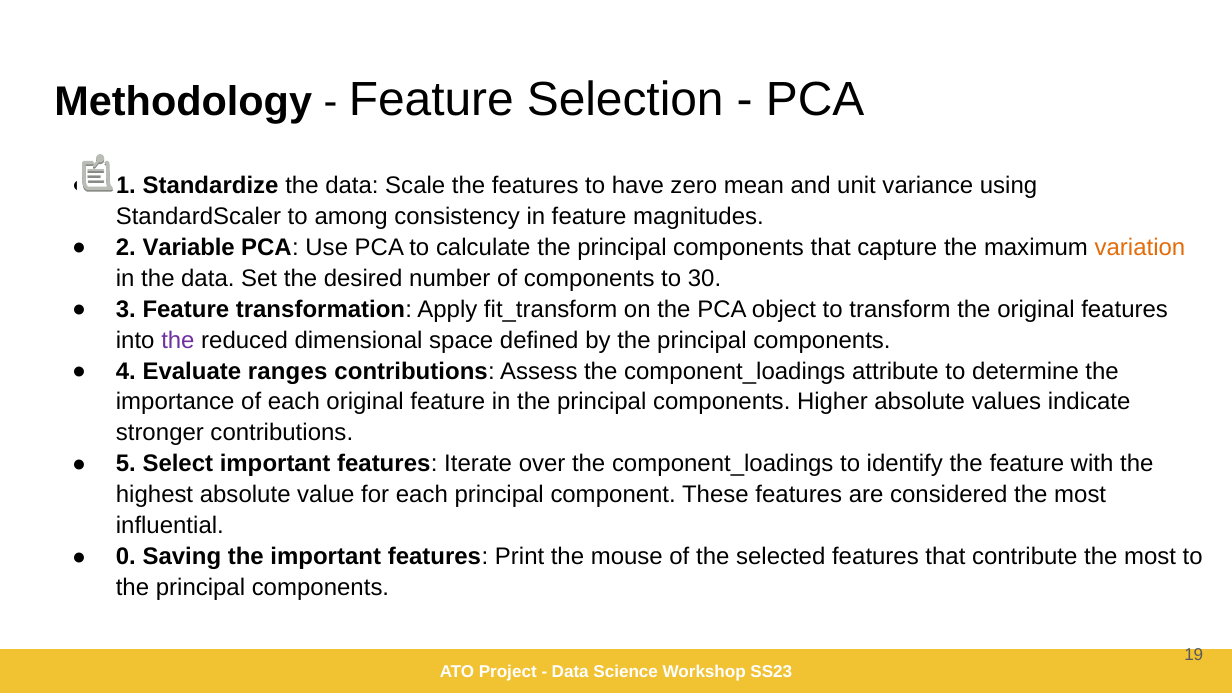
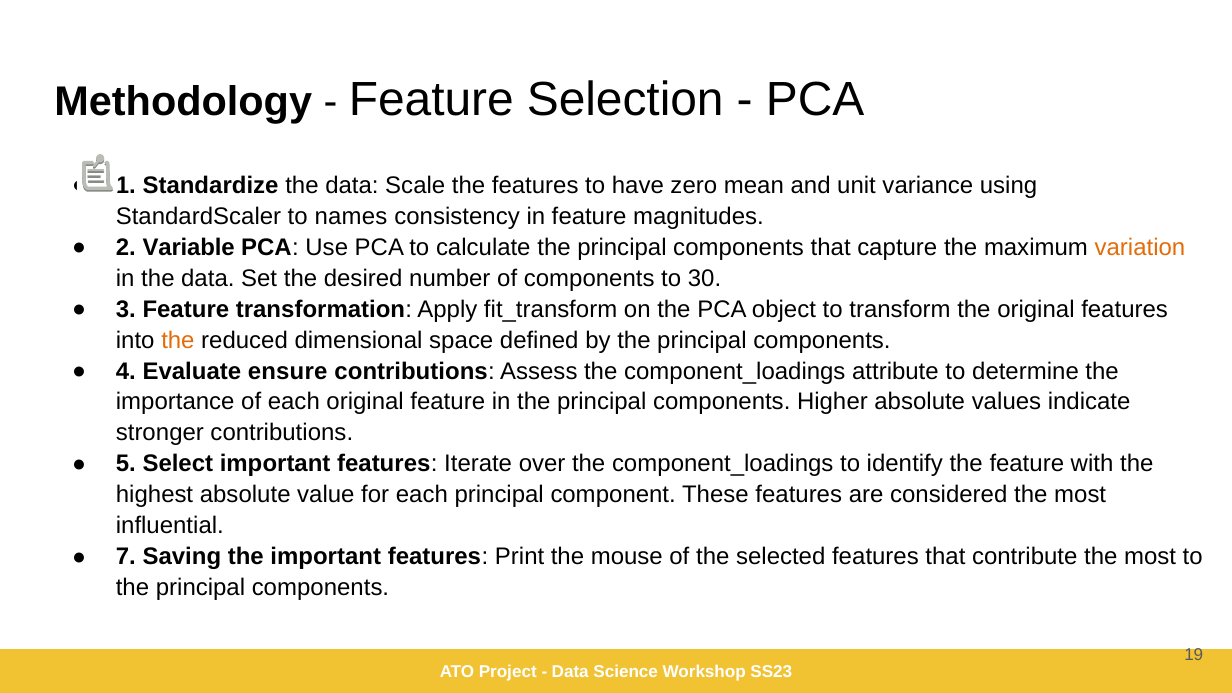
among: among -> names
the at (178, 340) colour: purple -> orange
ranges: ranges -> ensure
0: 0 -> 7
